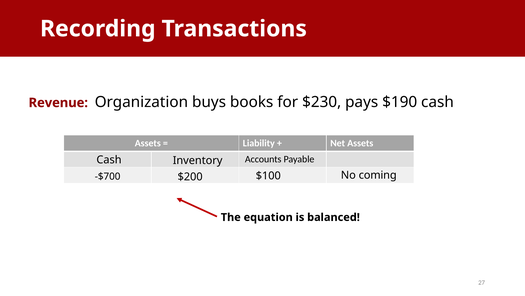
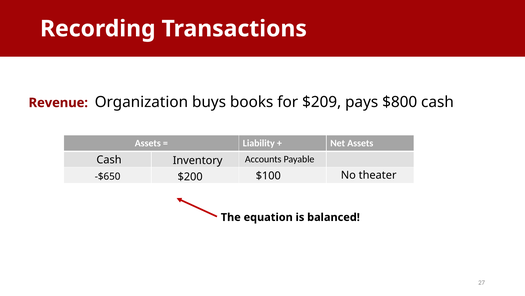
$230: $230 -> $209
$190: $190 -> $800
-$700: -$700 -> -$650
coming: coming -> theater
